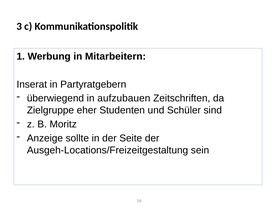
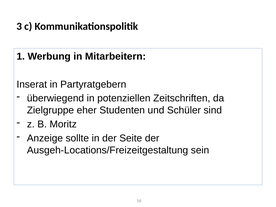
aufzubauen: aufzubauen -> potenziellen
